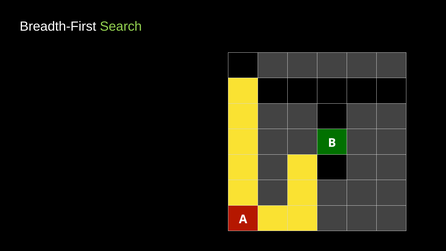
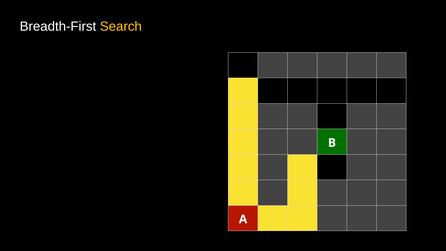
Search colour: light green -> yellow
